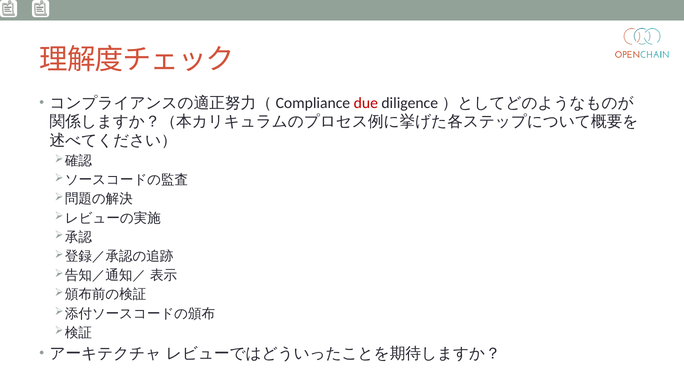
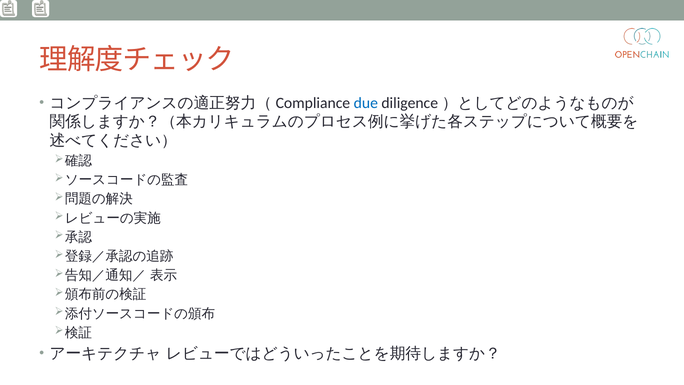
due colour: red -> blue
